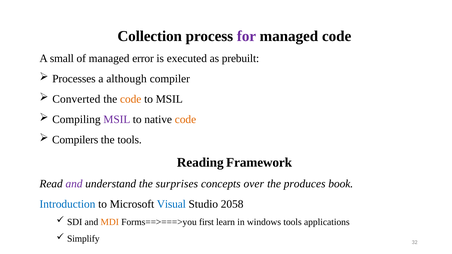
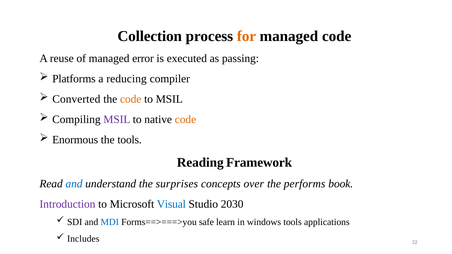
for colour: purple -> orange
small: small -> reuse
prebuilt: prebuilt -> passing
Processes: Processes -> Platforms
although: although -> reducing
Compilers: Compilers -> Enormous
and at (74, 184) colour: purple -> blue
produces: produces -> performs
Introduction colour: blue -> purple
2058: 2058 -> 2030
MDI colour: orange -> blue
first: first -> safe
Simplify: Simplify -> Includes
